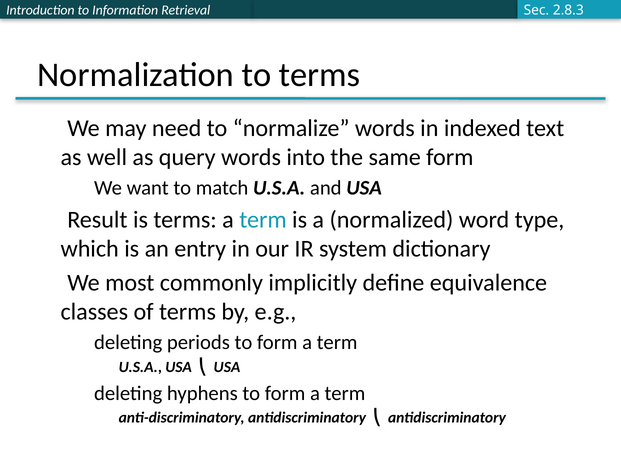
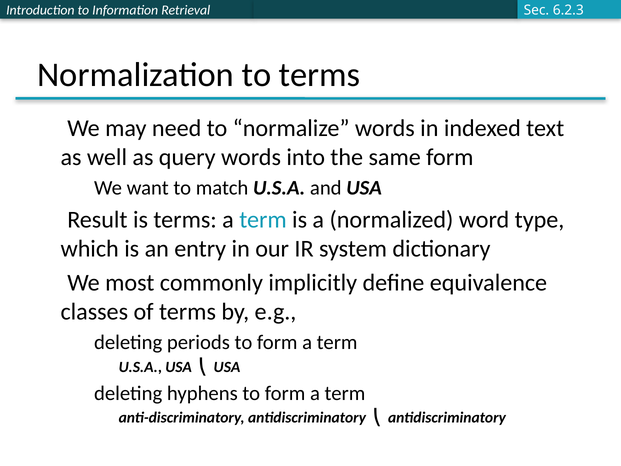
2.8.3: 2.8.3 -> 6.2.3
